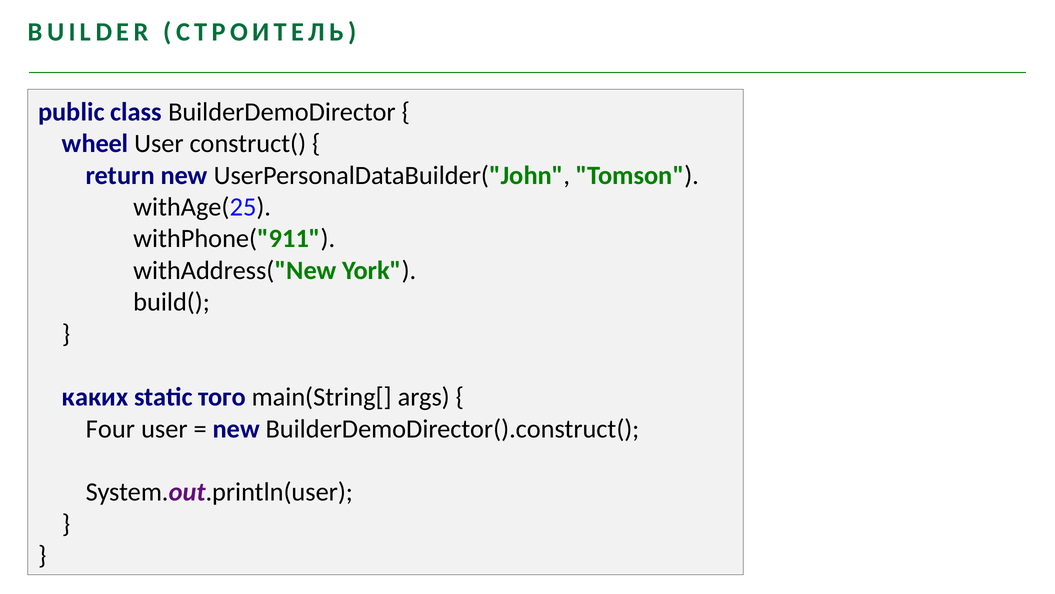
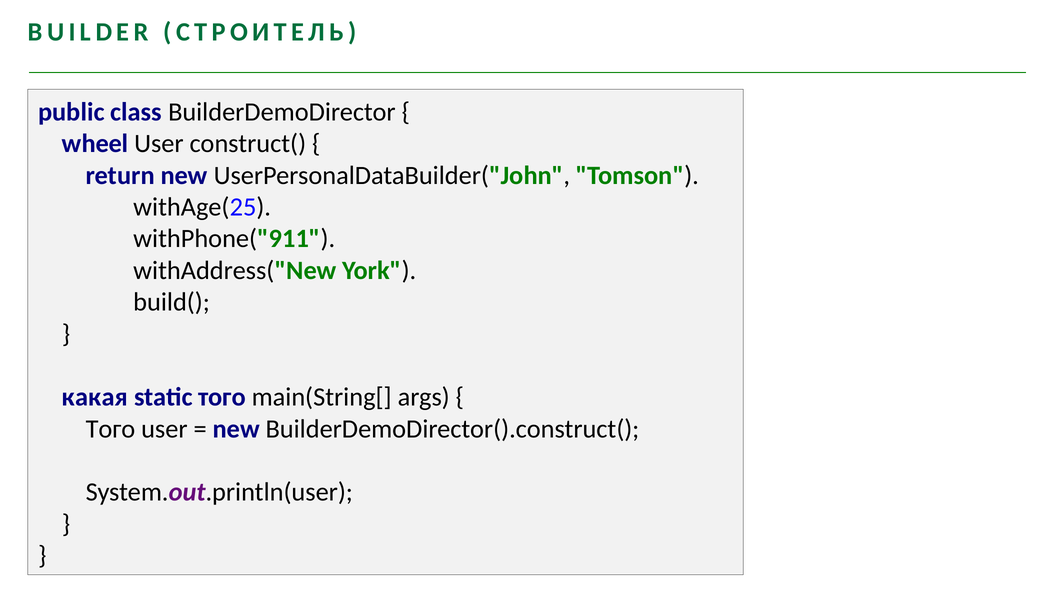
каких: каких -> какая
Four at (110, 428): Four -> Того
